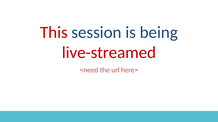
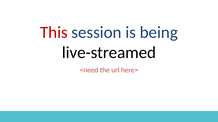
live-streamed colour: red -> black
